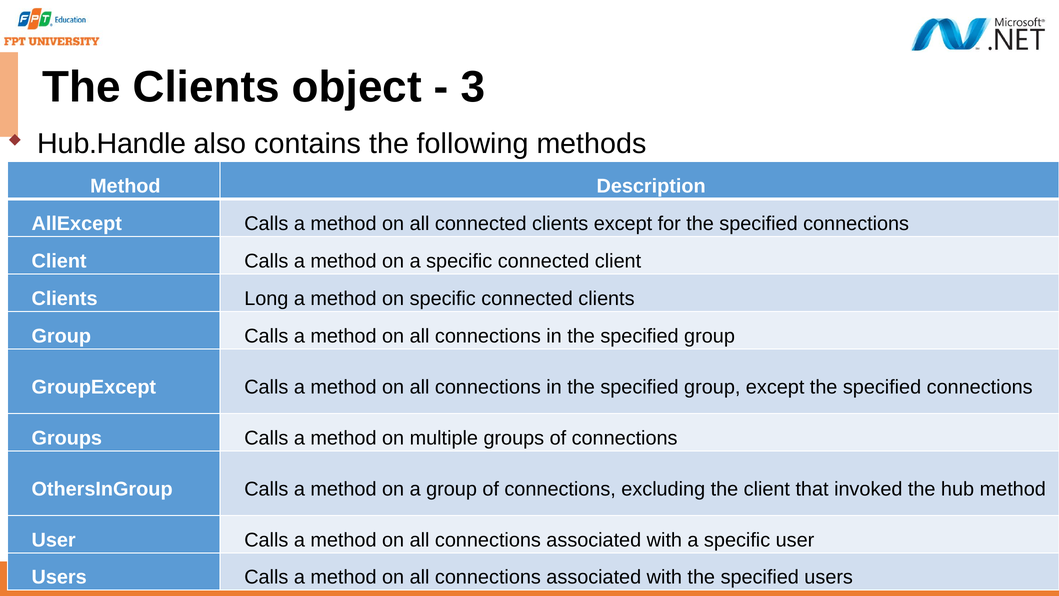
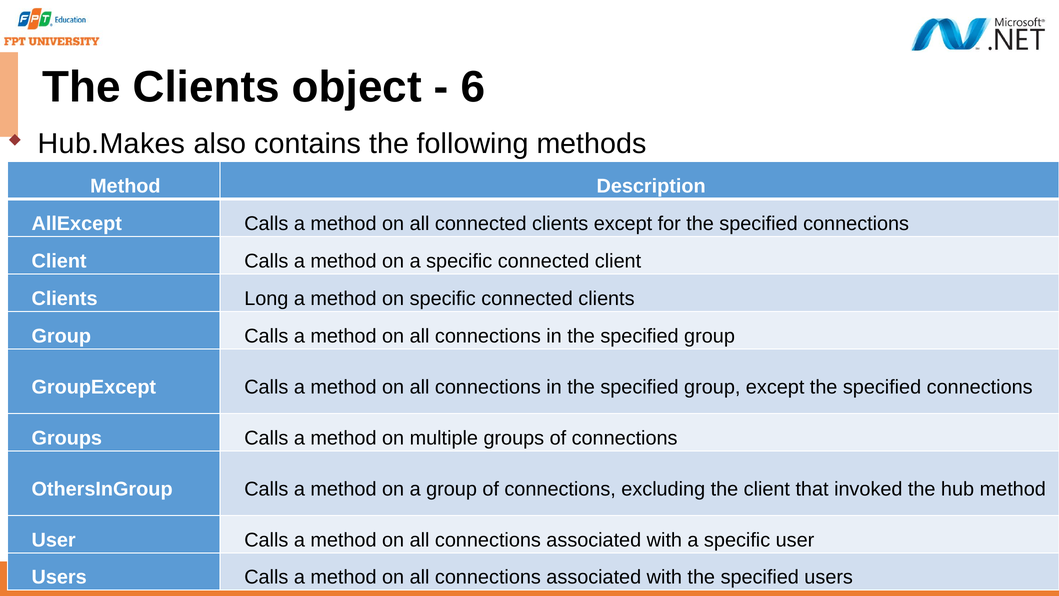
3: 3 -> 6
Hub.Handle: Hub.Handle -> Hub.Makes
